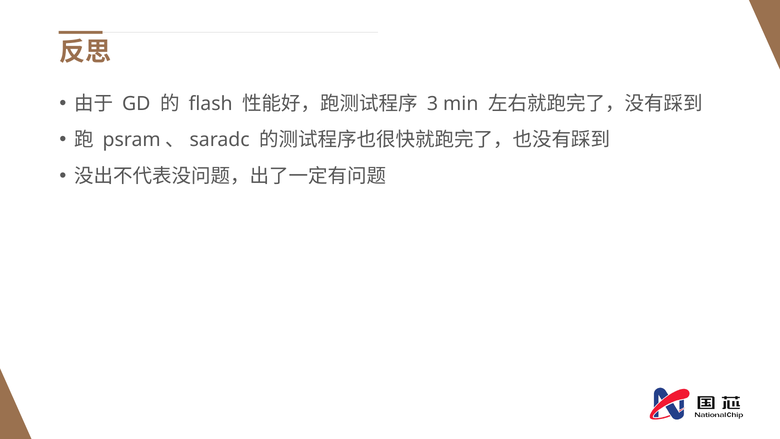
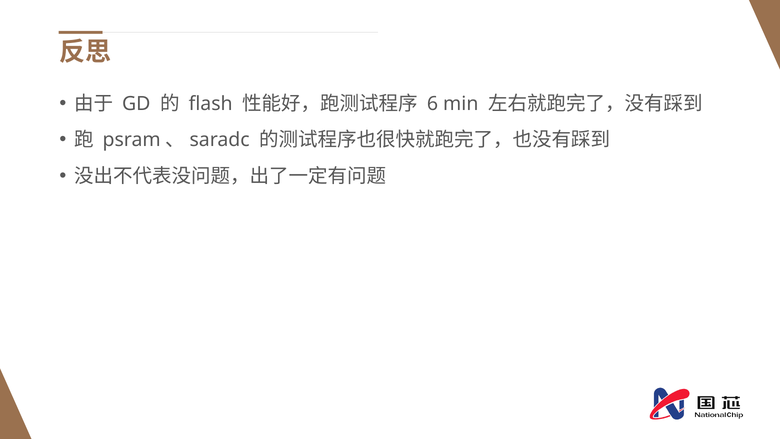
3: 3 -> 6
